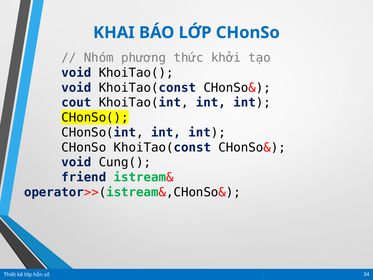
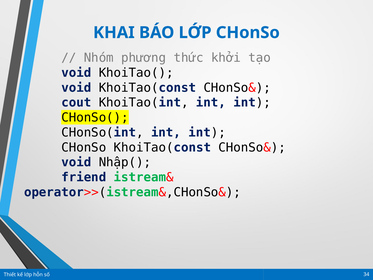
Cung(: Cung( -> Nhập(
